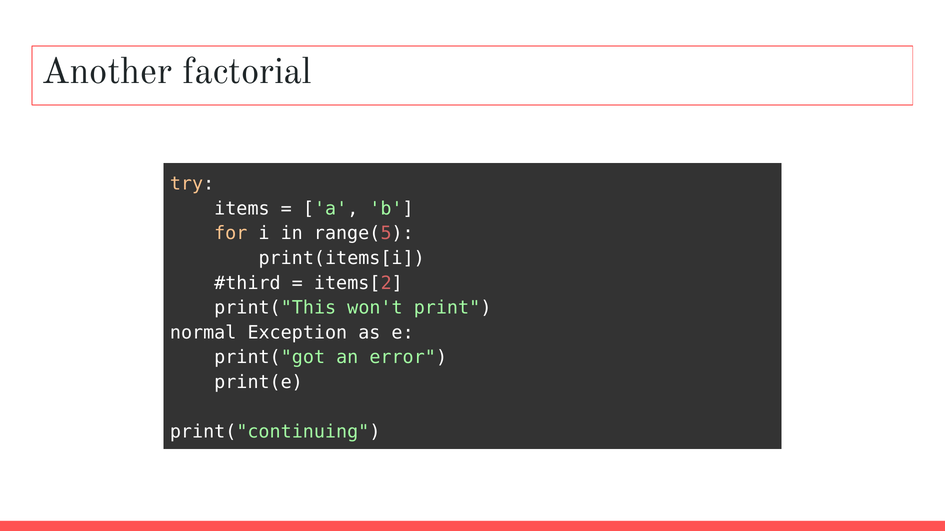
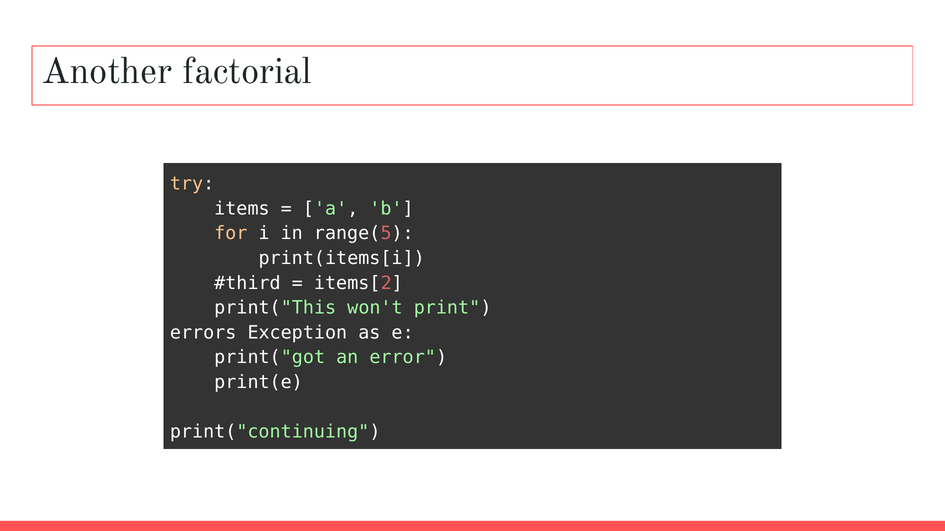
normal: normal -> errors
